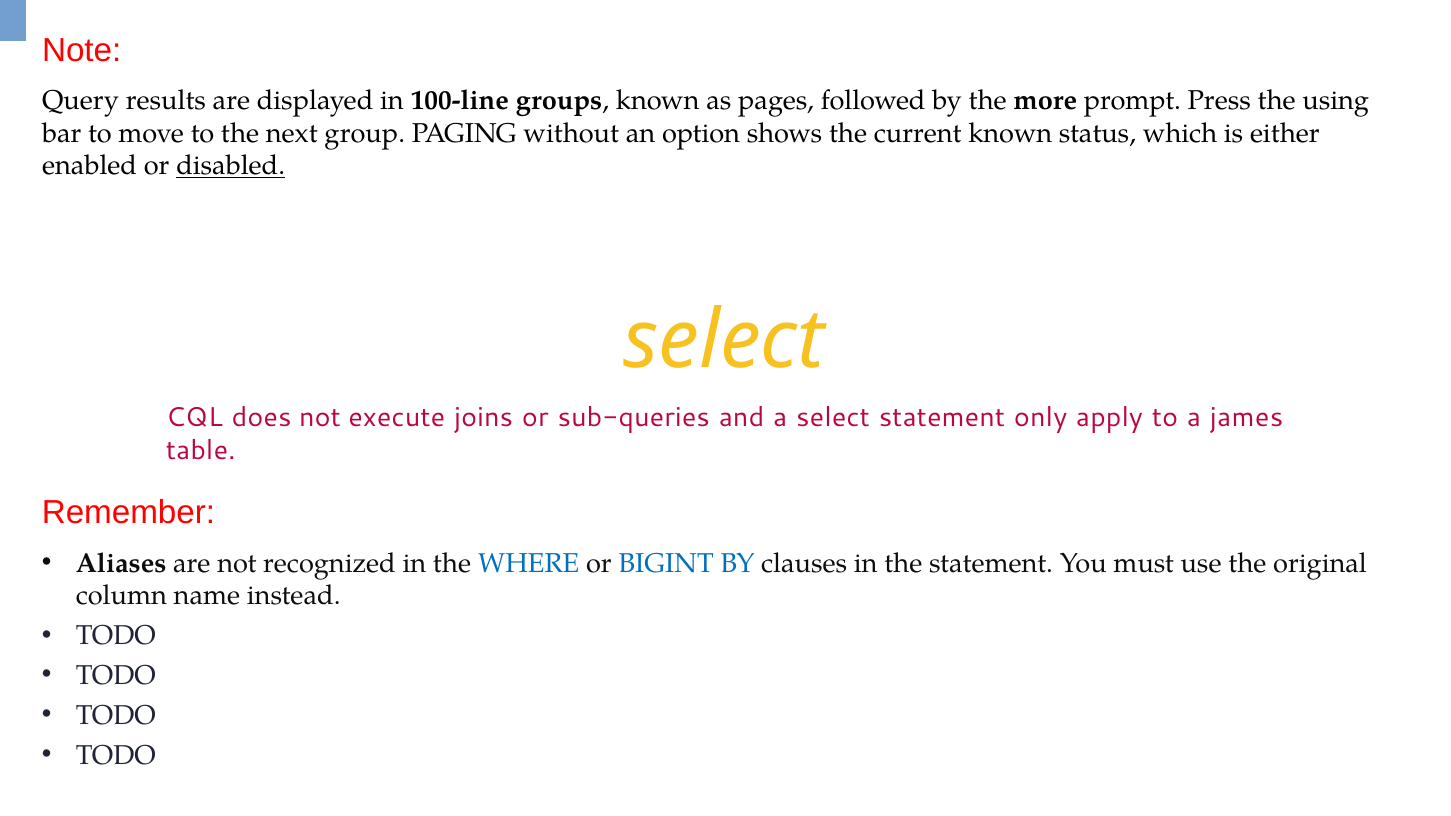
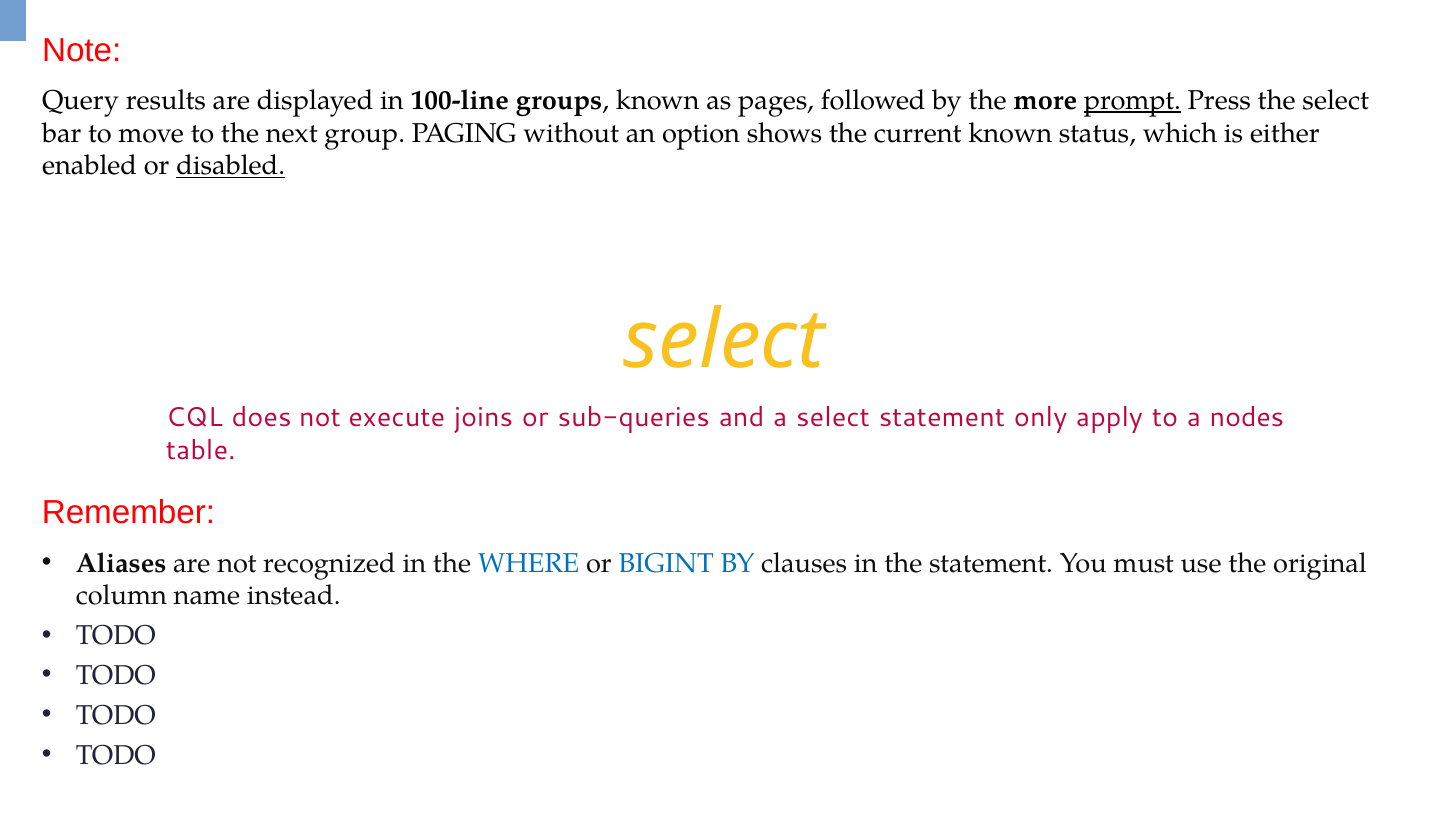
prompt underline: none -> present
the using: using -> select
james: james -> nodes
